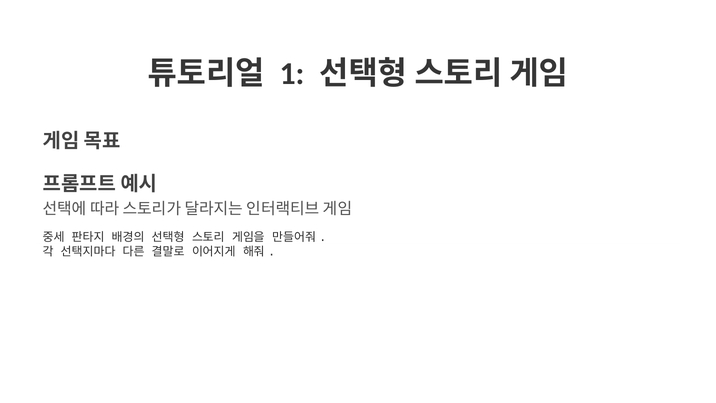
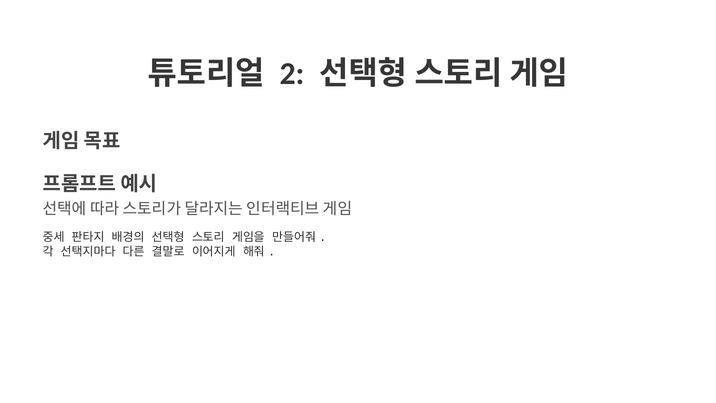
1: 1 -> 2
